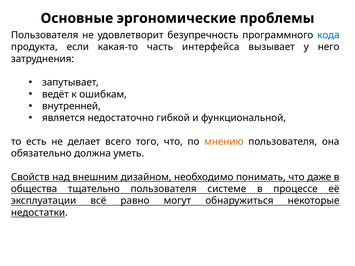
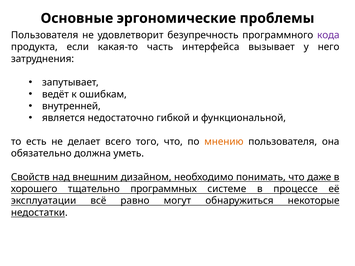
кода colour: blue -> purple
общества: общества -> хорошего
тщательно пользователя: пользователя -> программных
